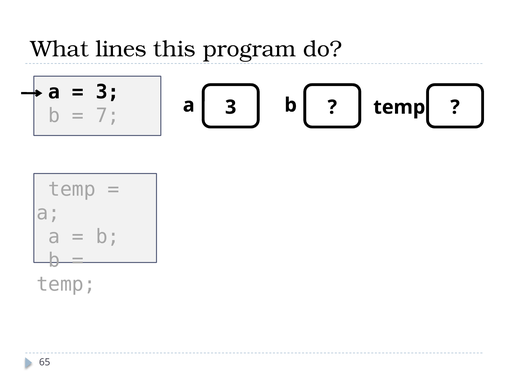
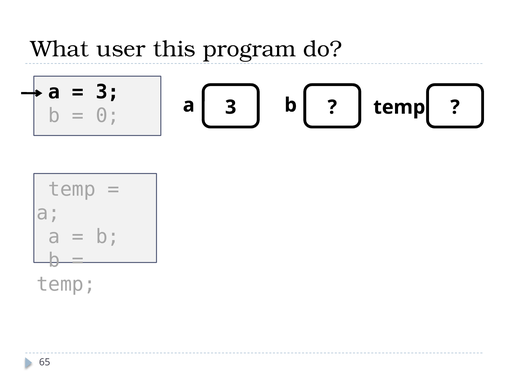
lines: lines -> user
7: 7 -> 0
